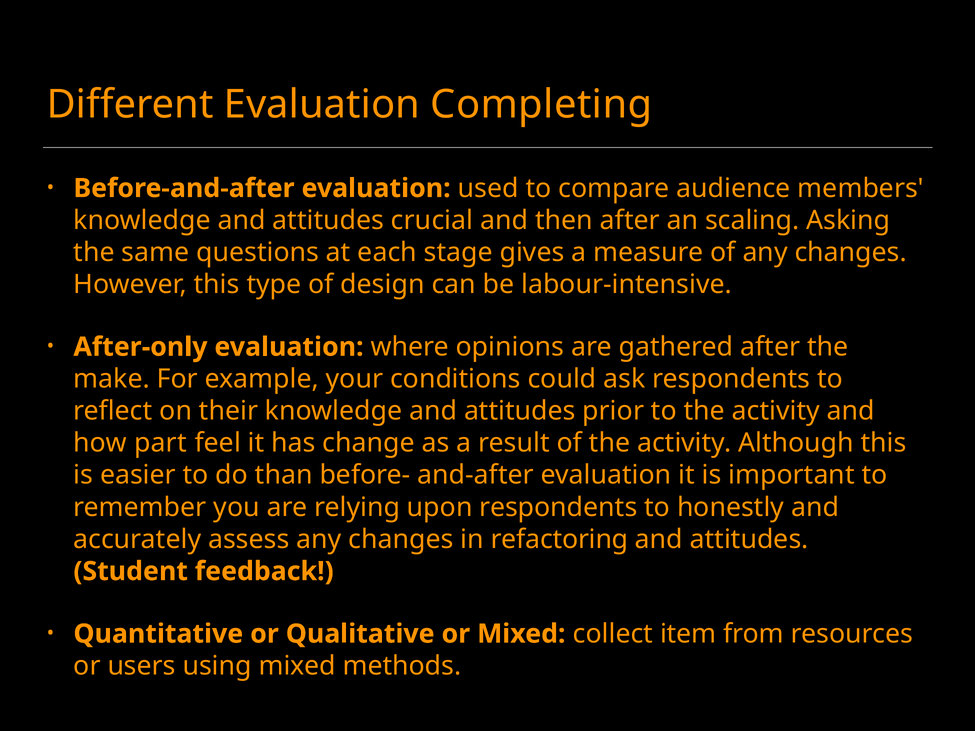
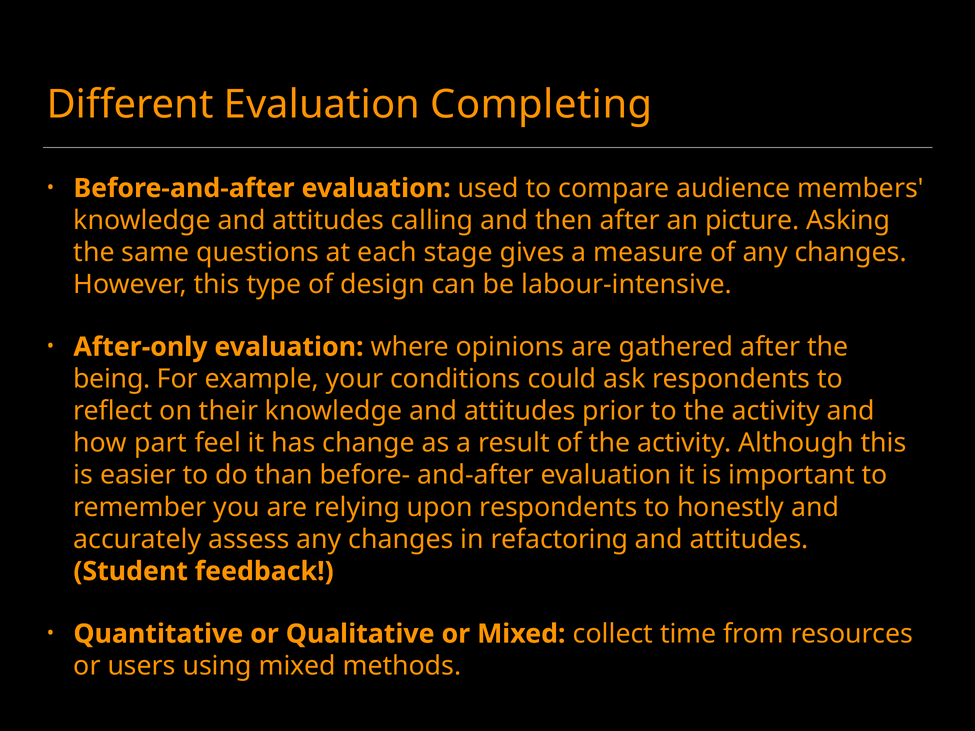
crucial: crucial -> calling
scaling: scaling -> picture
make: make -> being
item: item -> time
